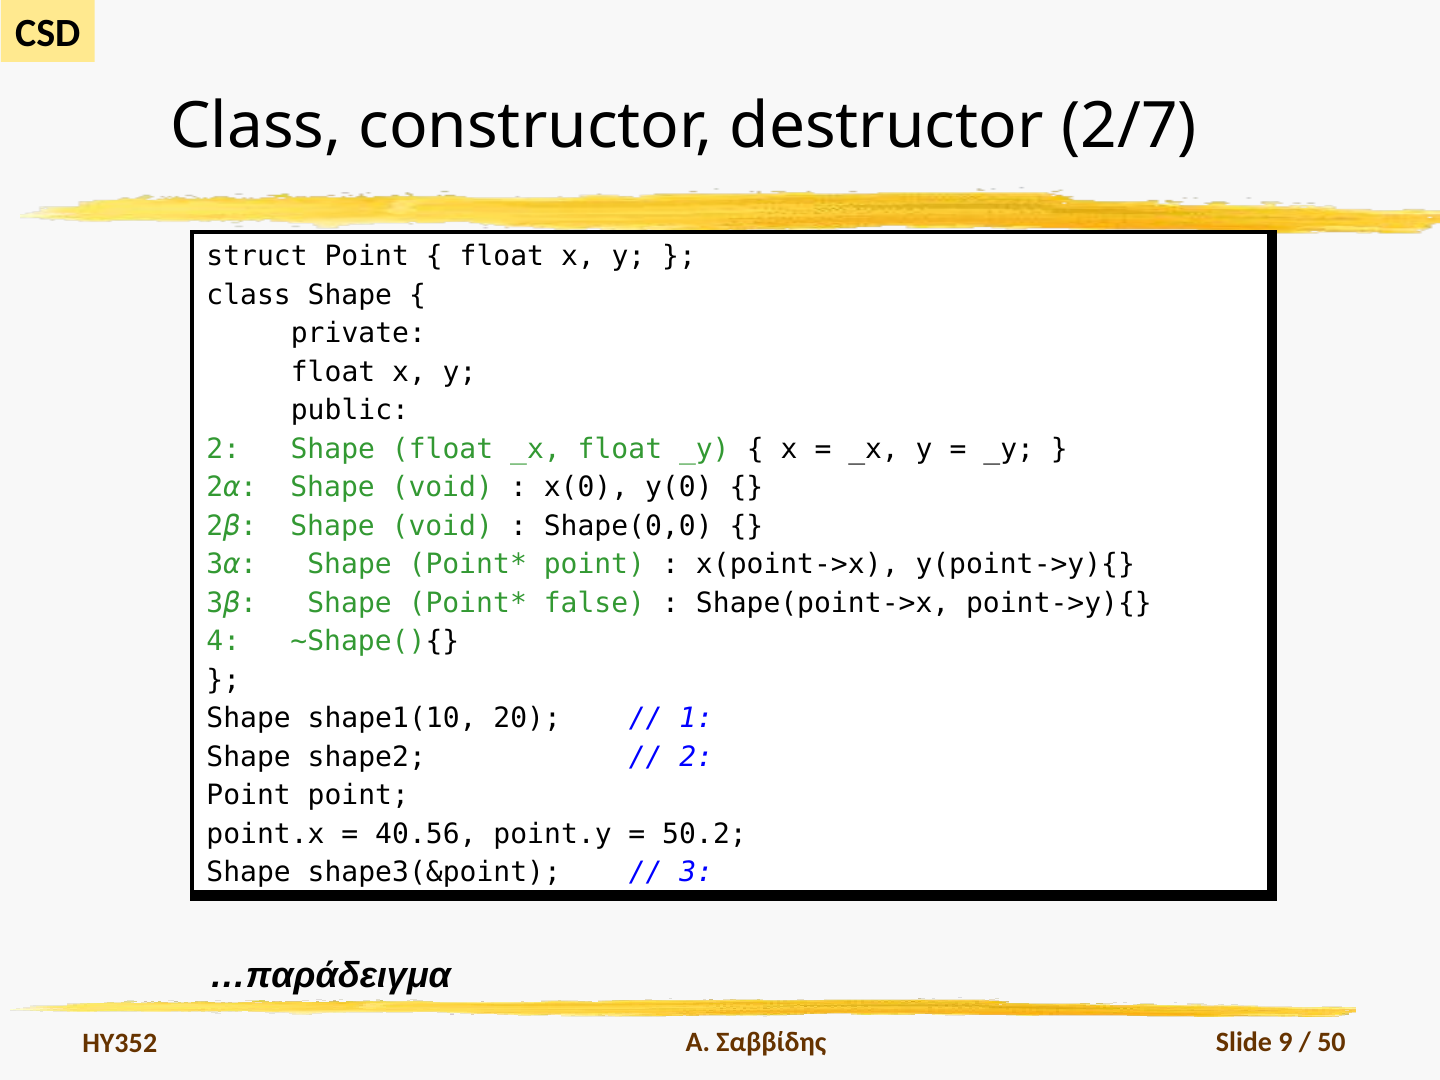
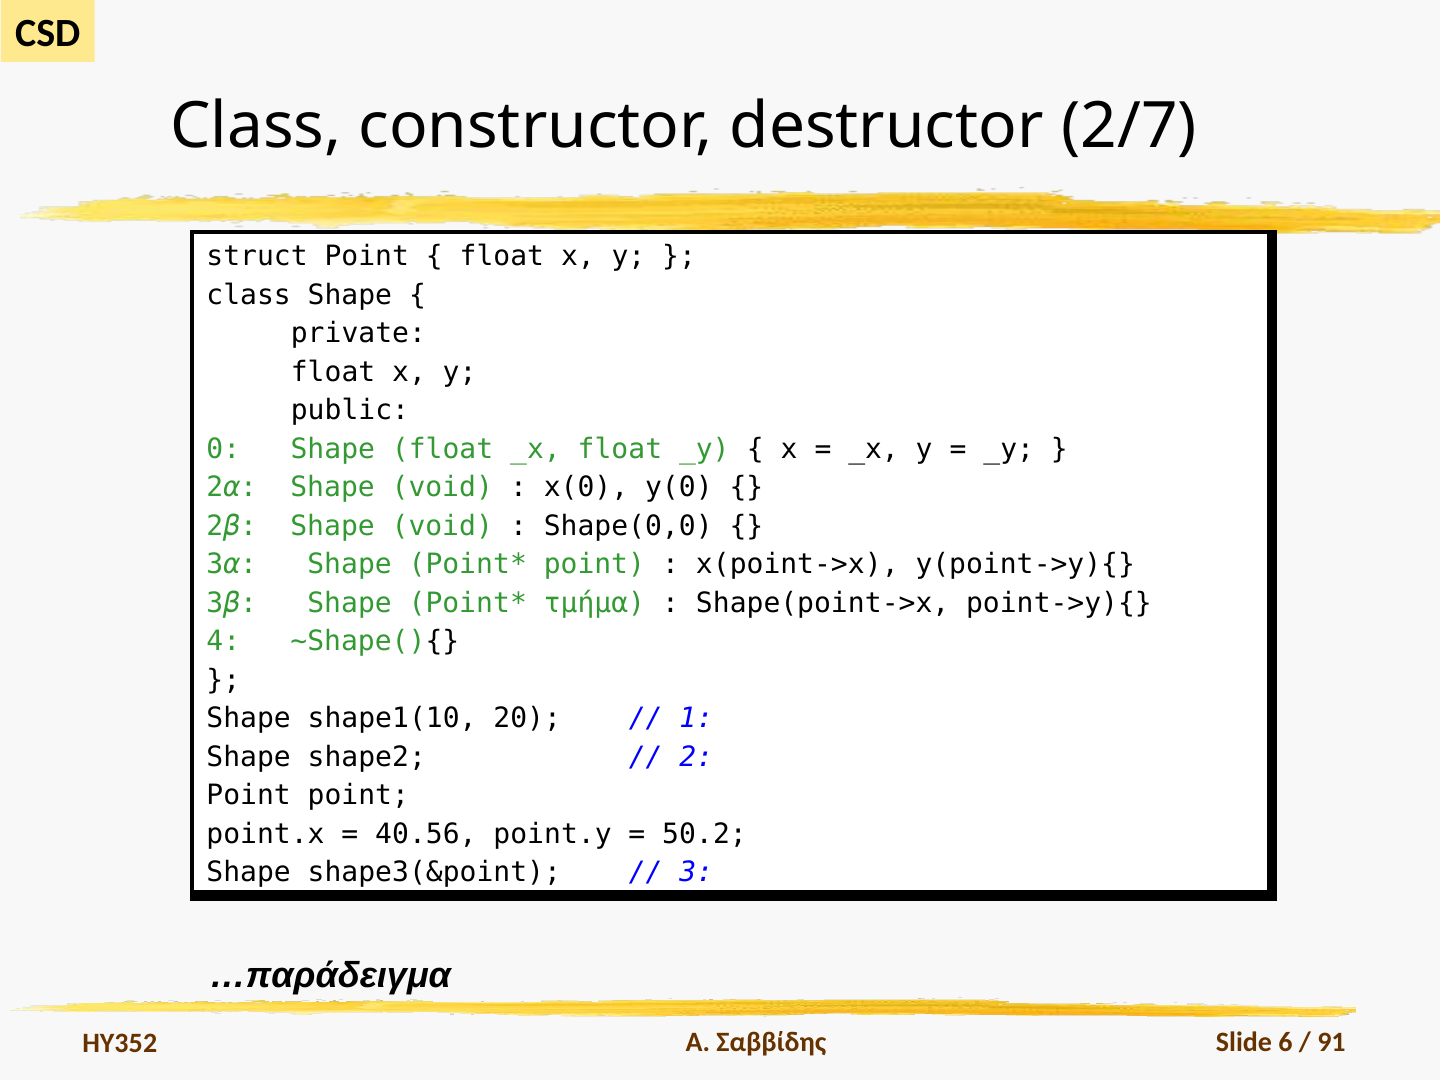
2 at (223, 449): 2 -> 0
false: false -> τμήμα
9: 9 -> 6
50: 50 -> 91
